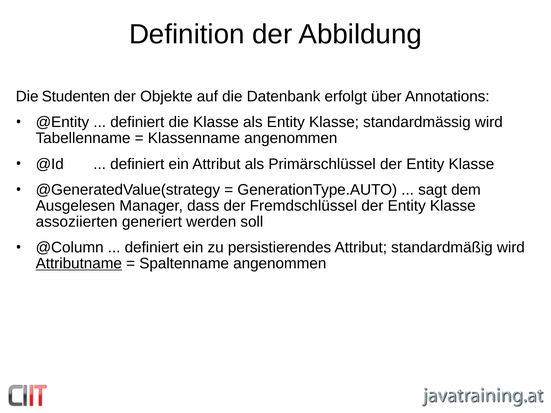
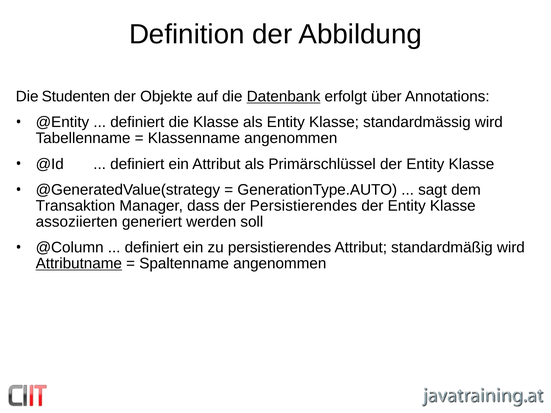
Datenbank underline: none -> present
Ausgelesen: Ausgelesen -> Transaktion
der Fremdschlüssel: Fremdschlüssel -> Persistierendes
